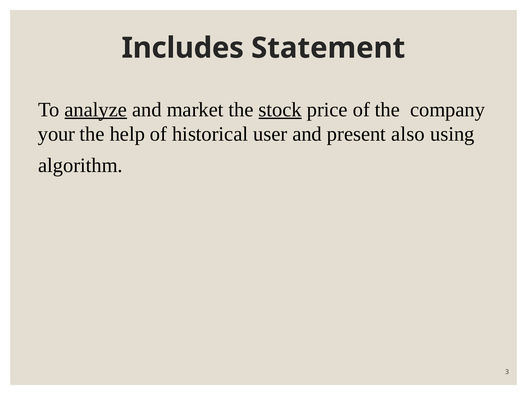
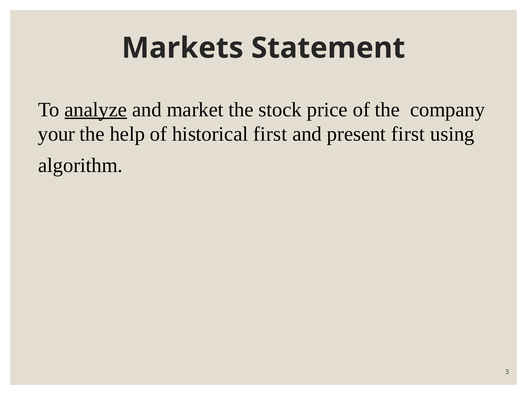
Includes: Includes -> Markets
stock underline: present -> none
historical user: user -> first
present also: also -> first
